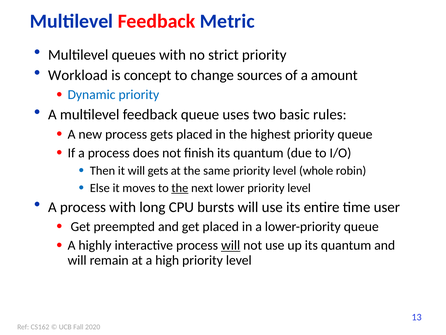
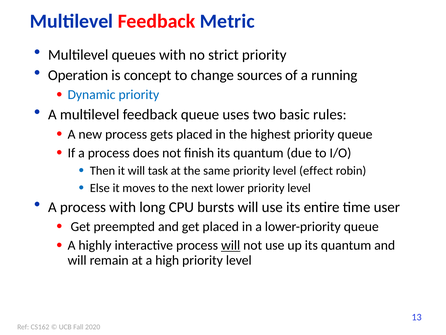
Workload: Workload -> Operation
amount: amount -> running
will gets: gets -> task
whole: whole -> effect
the at (180, 188) underline: present -> none
